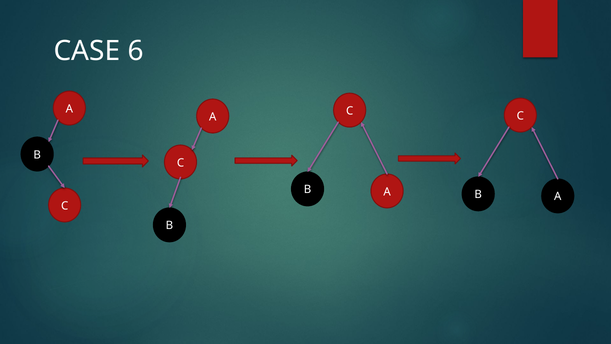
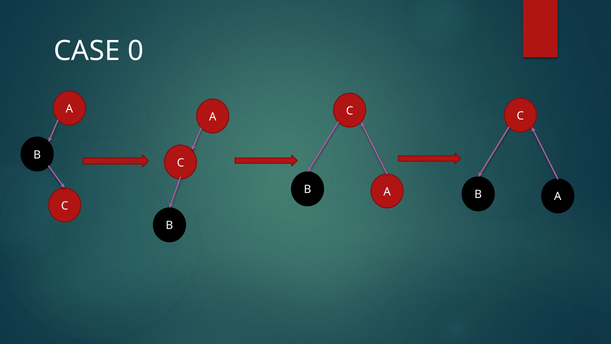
6: 6 -> 0
